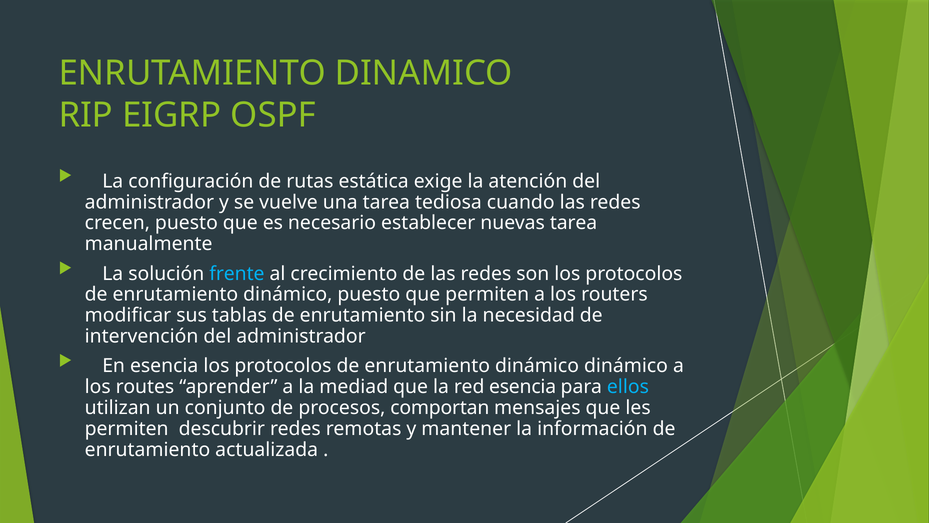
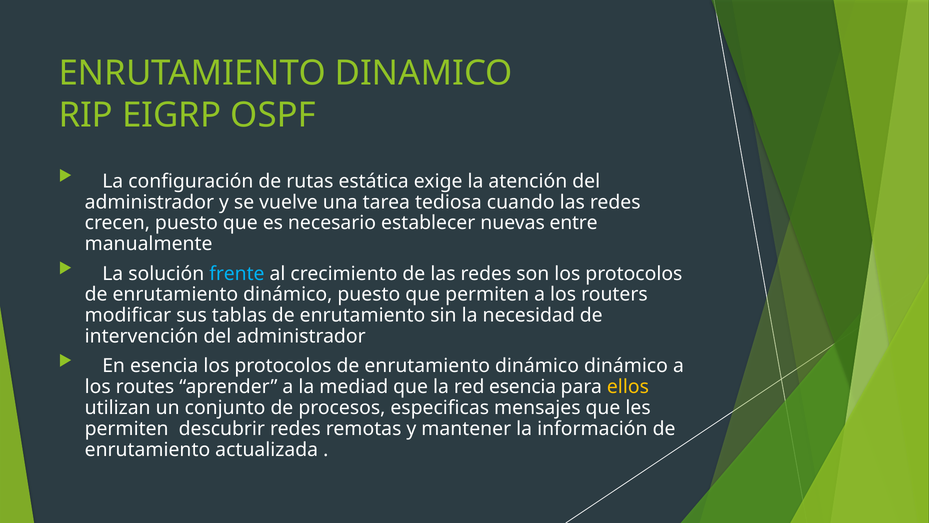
nuevas tarea: tarea -> entre
ellos colour: light blue -> yellow
comportan: comportan -> especificas
